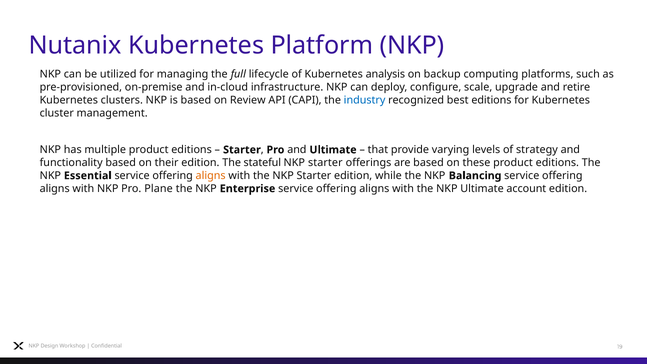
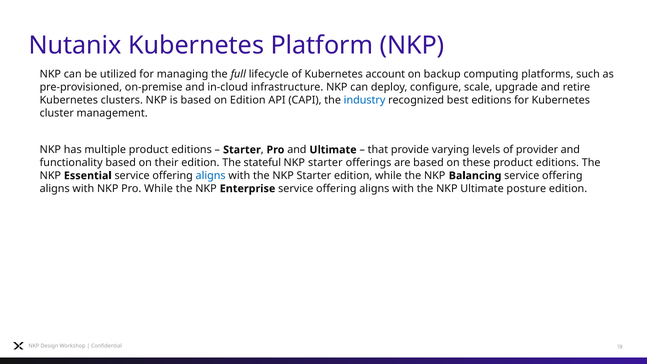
analysis: analysis -> account
on Review: Review -> Edition
strategy: strategy -> provider
aligns at (211, 176) colour: orange -> blue
Pro Plane: Plane -> While
account: account -> posture
